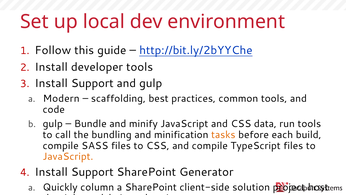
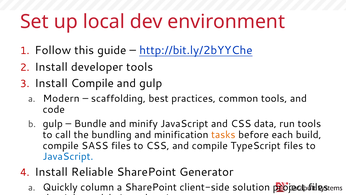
Support at (92, 83): Support -> Compile
JavaScript at (68, 156) colour: orange -> blue
Support at (92, 172): Support -> Reliable
project host: host -> files
